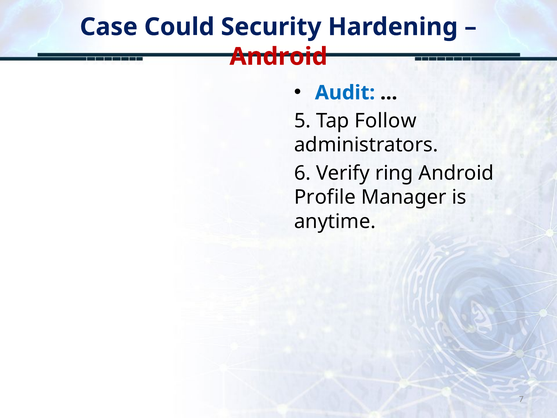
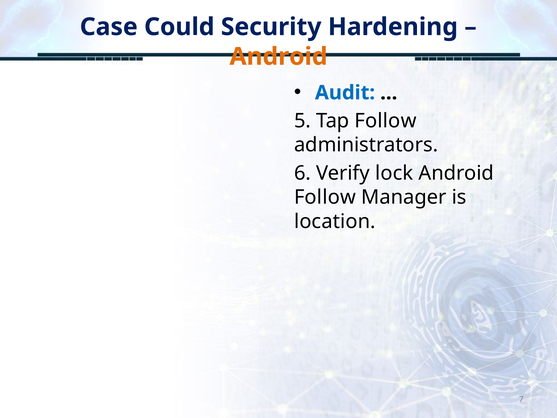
Android at (278, 57) colour: red -> orange
ring: ring -> lock
Profile at (325, 197): Profile -> Follow
anytime: anytime -> location
